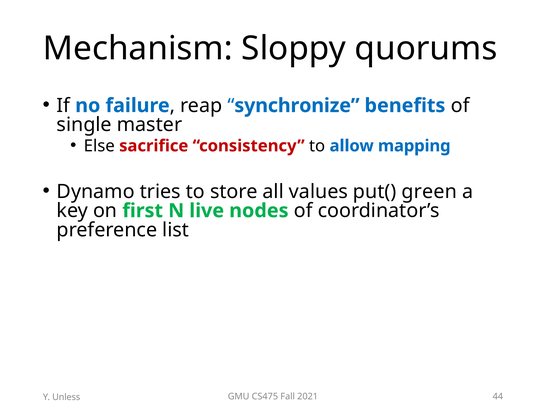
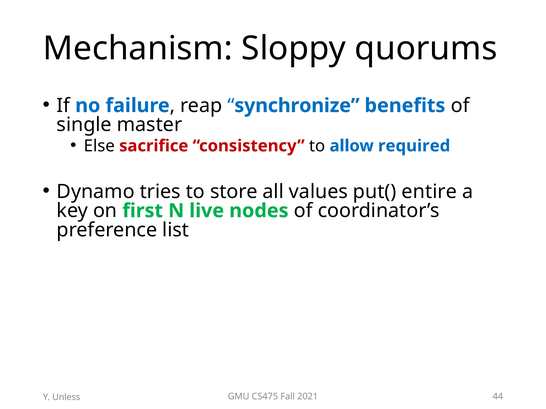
mapping: mapping -> required
green: green -> entire
